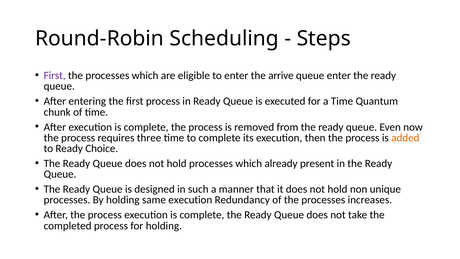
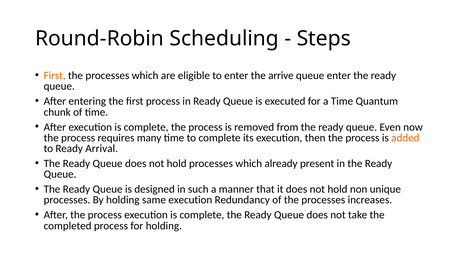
First at (55, 76) colour: purple -> orange
three: three -> many
Choice: Choice -> Arrival
